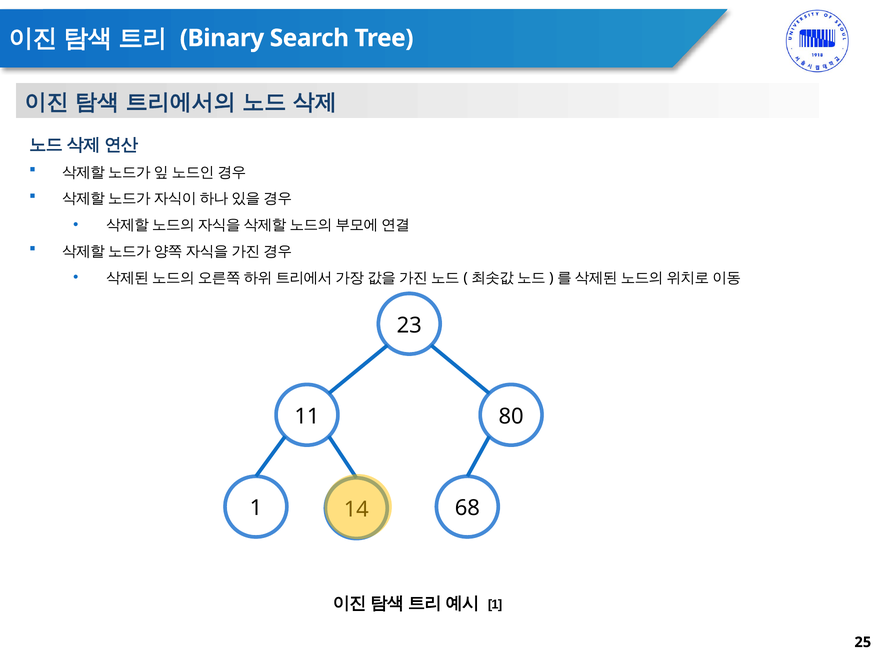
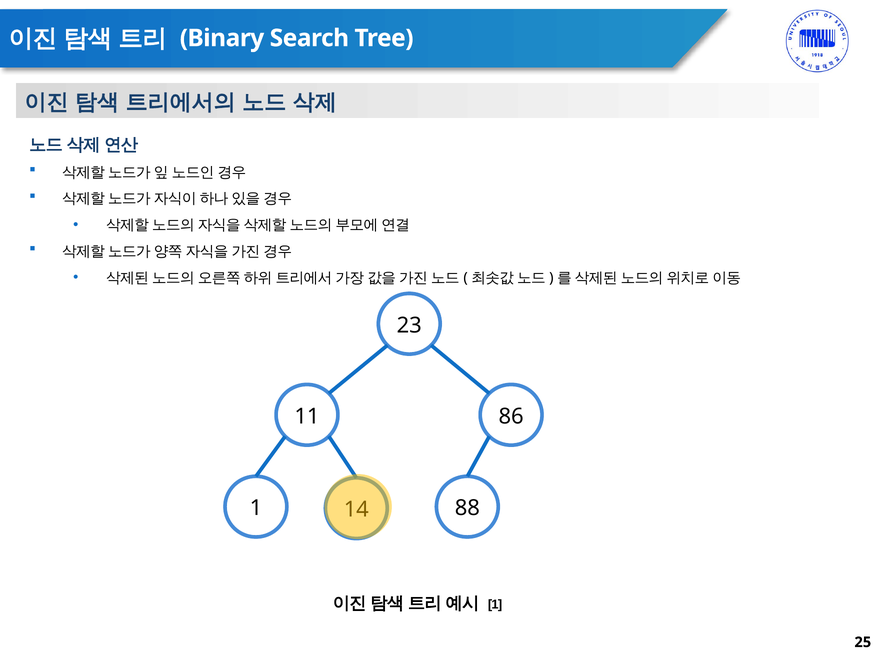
80: 80 -> 86
68: 68 -> 88
